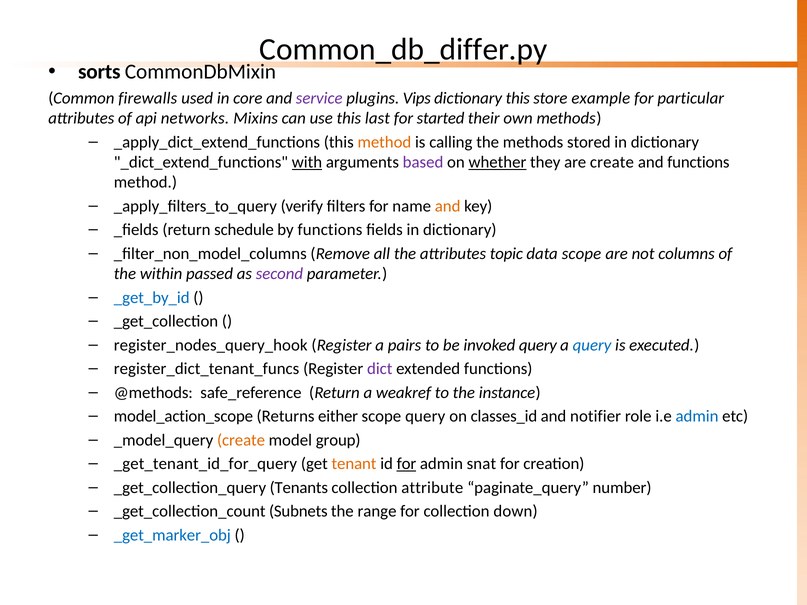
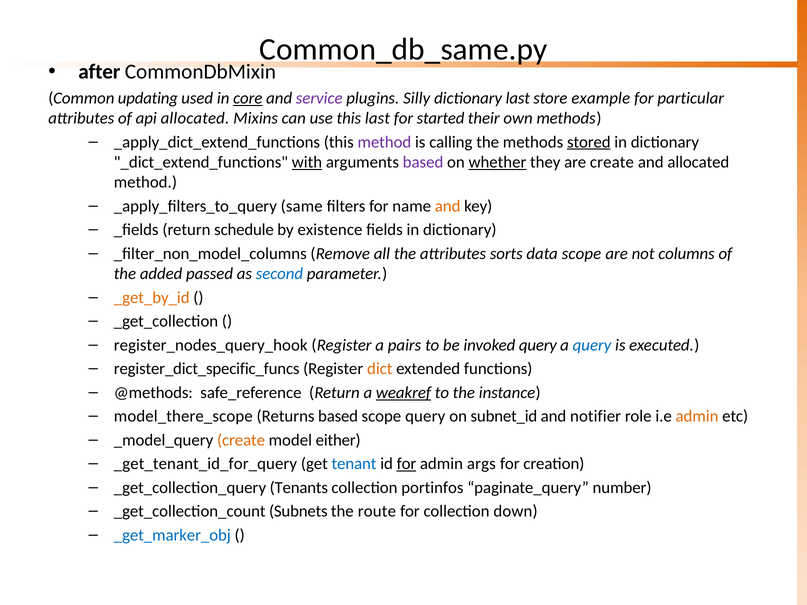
Common_db_differ.py: Common_db_differ.py -> Common_db_same.py
sorts: sorts -> after
firewalls: firewalls -> updating
core underline: none -> present
Vips: Vips -> Silly
dictionary this: this -> last
api networks: networks -> allocated
method at (384, 142) colour: orange -> purple
stored underline: none -> present
and functions: functions -> allocated
verify: verify -> same
by functions: functions -> existence
topic: topic -> sorts
within: within -> added
second colour: purple -> blue
_get_by_id colour: blue -> orange
register_dict_tenant_funcs: register_dict_tenant_funcs -> register_dict_specific_funcs
dict colour: purple -> orange
weakref underline: none -> present
model_action_scope: model_action_scope -> model_there_scope
Returns either: either -> based
classes_id: classes_id -> subnet_id
admin at (697, 416) colour: blue -> orange
group: group -> either
tenant colour: orange -> blue
snat: snat -> args
attribute: attribute -> portinfos
range: range -> route
